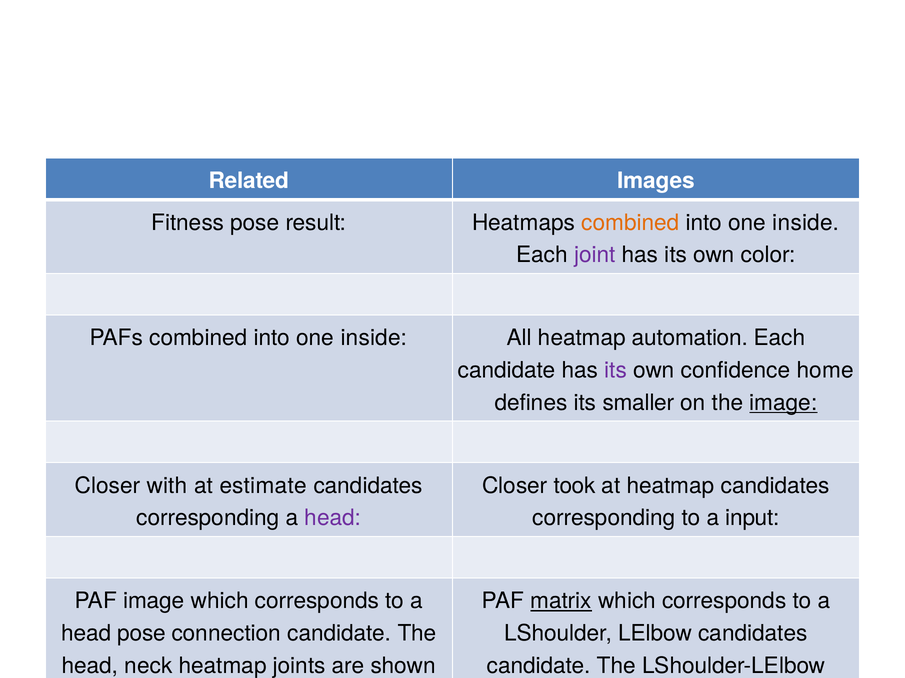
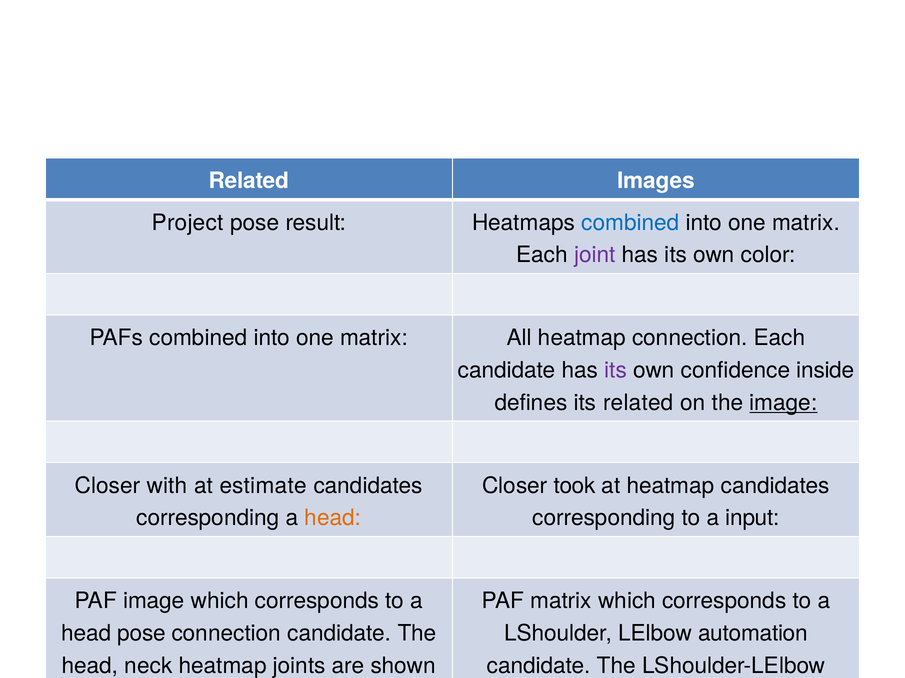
Fitness: Fitness -> Project
combined at (630, 223) colour: orange -> blue
inside at (806, 223): inside -> matrix
inside at (374, 338): inside -> matrix
heatmap automation: automation -> connection
home: home -> inside
its smaller: smaller -> related
head at (333, 519) colour: purple -> orange
matrix at (561, 602) underline: present -> none
LElbow candidates: candidates -> automation
